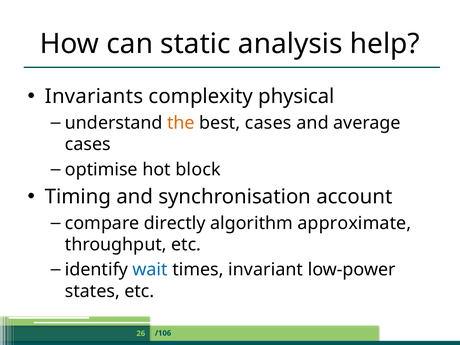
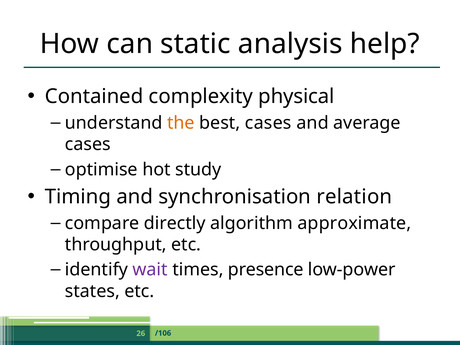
Invariants: Invariants -> Contained
block: block -> study
account: account -> relation
wait colour: blue -> purple
invariant: invariant -> presence
